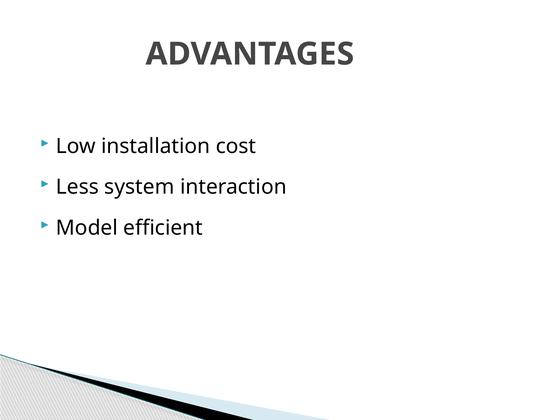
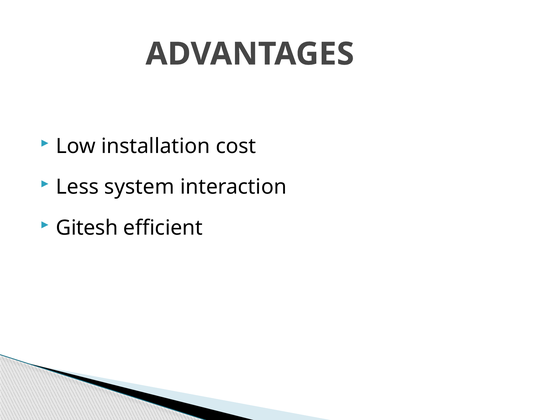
Model: Model -> Gitesh
